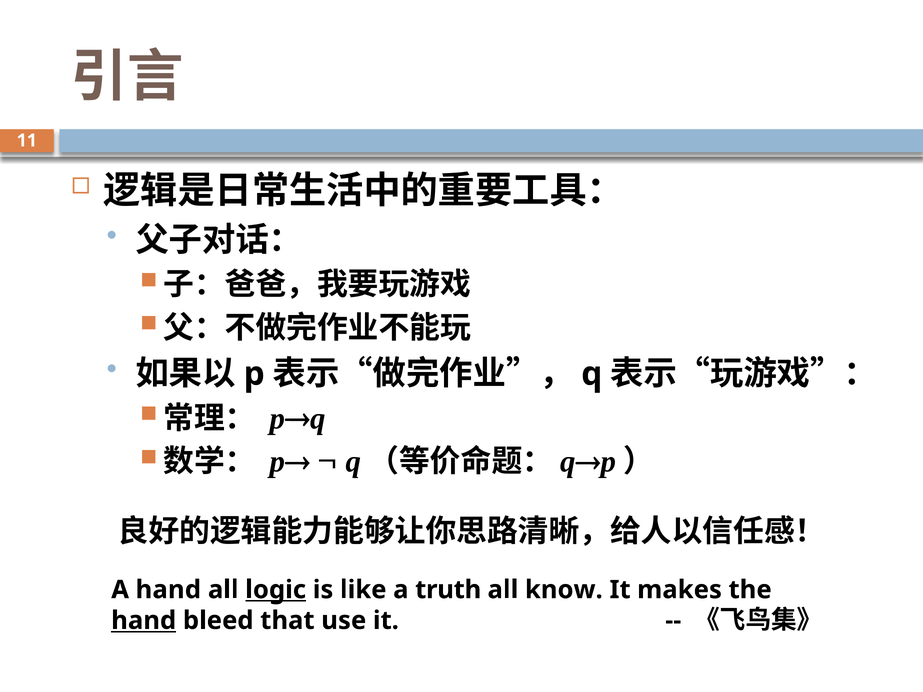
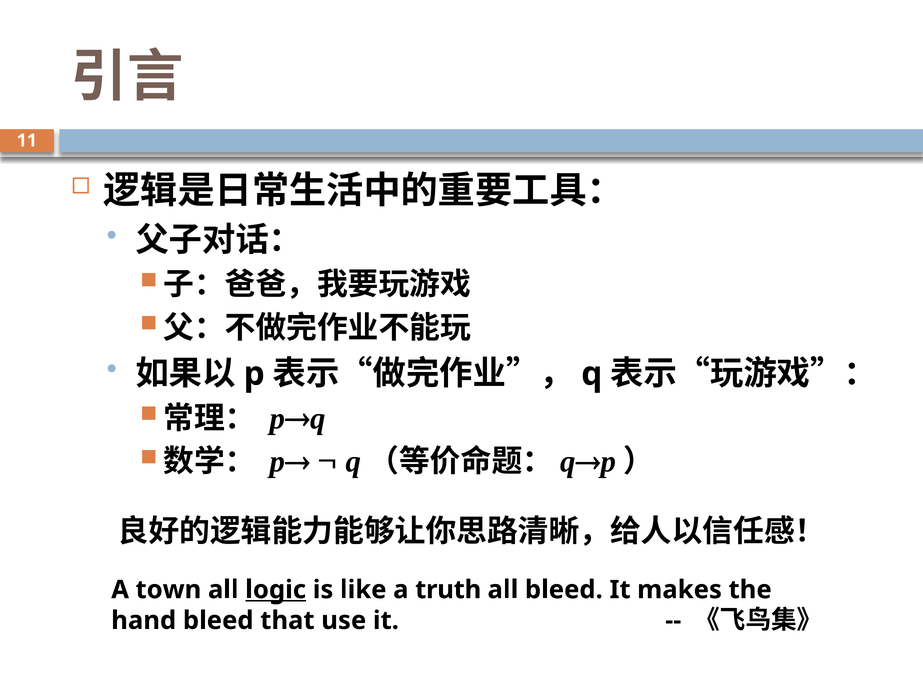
A hand: hand -> town
all know: know -> bleed
hand at (144, 621) underline: present -> none
